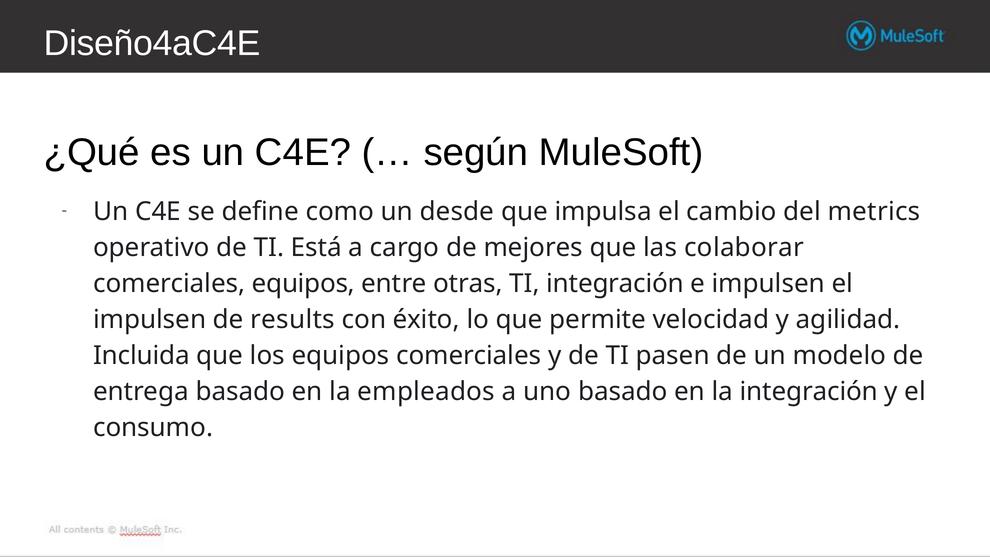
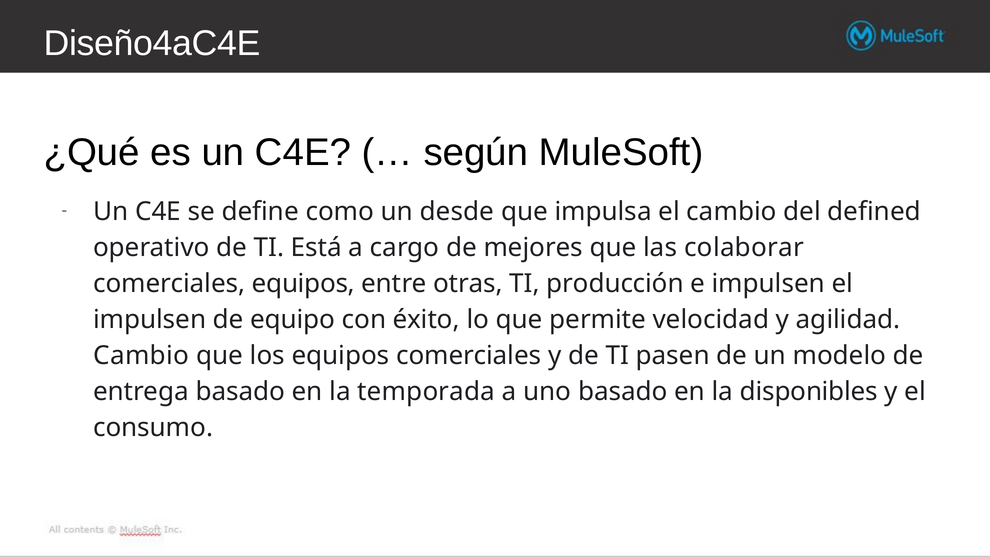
metrics: metrics -> defined
TI integración: integración -> producción
results: results -> equipo
Incluida at (141, 356): Incluida -> Cambio
empleados: empleados -> temporada
la integración: integración -> disponibles
